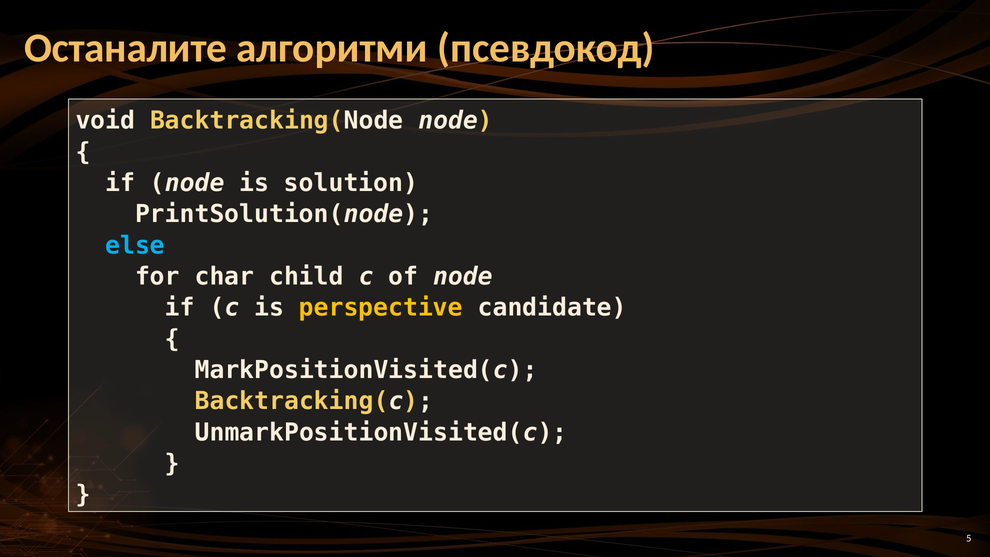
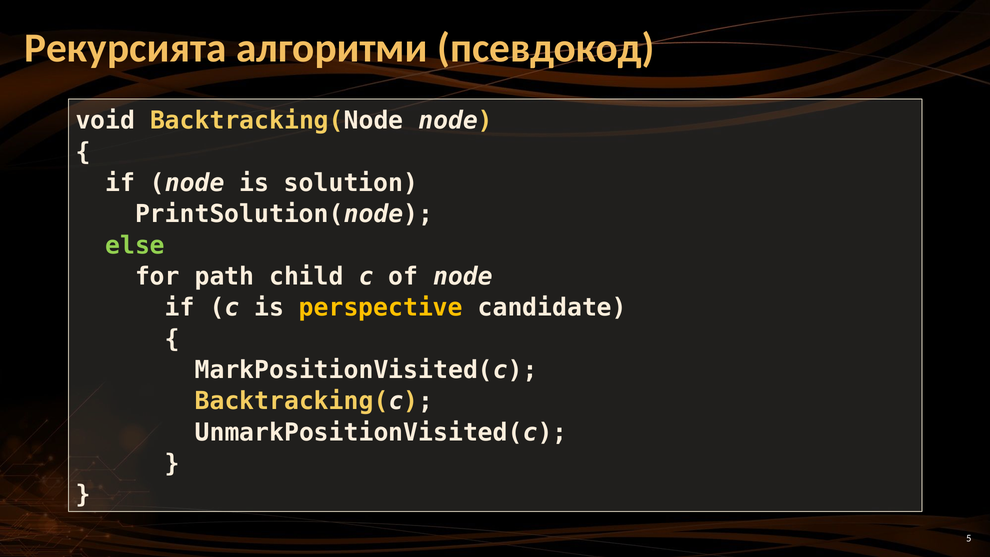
Останалите: Останалите -> Рекурсията
else colour: light blue -> light green
char: char -> path
